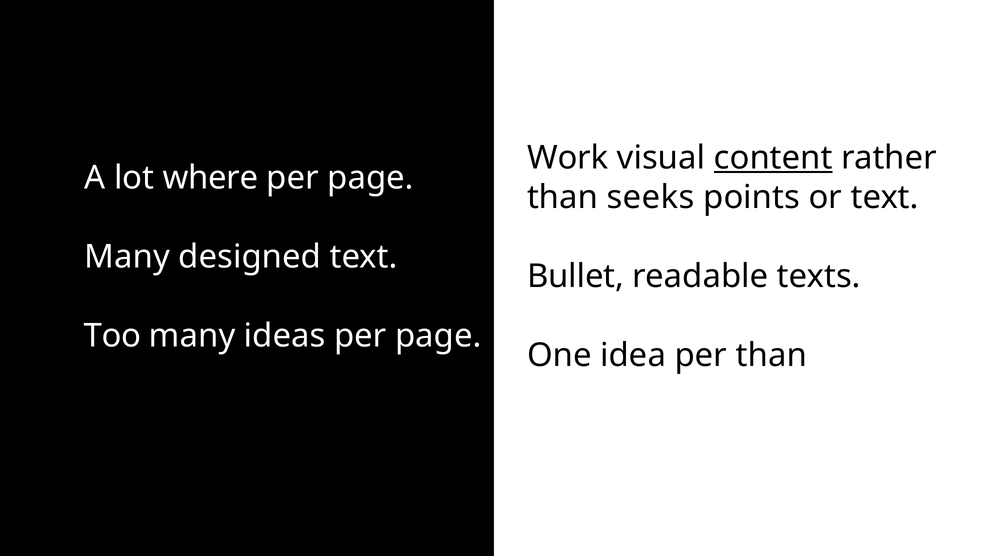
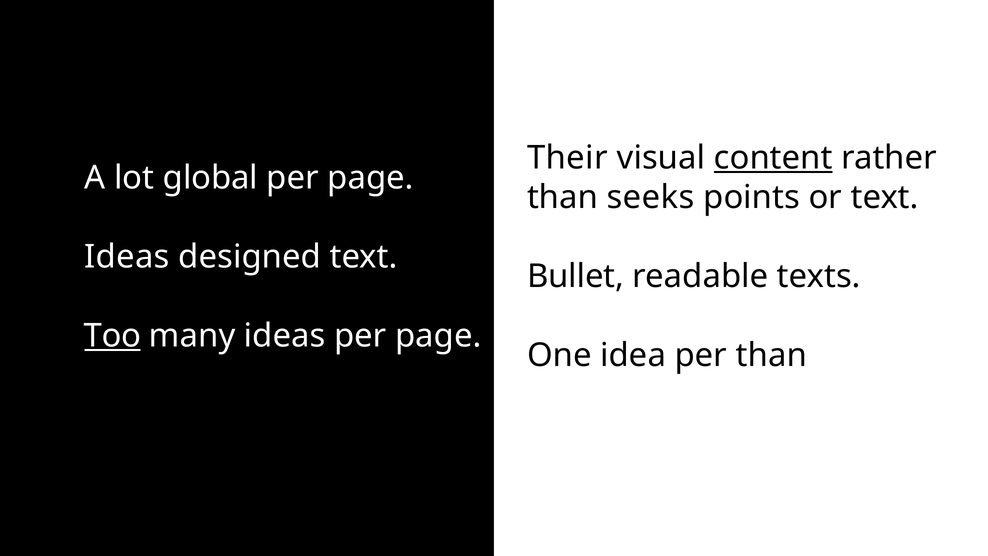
Work: Work -> Their
where: where -> global
Many at (127, 257): Many -> Ideas
Too underline: none -> present
